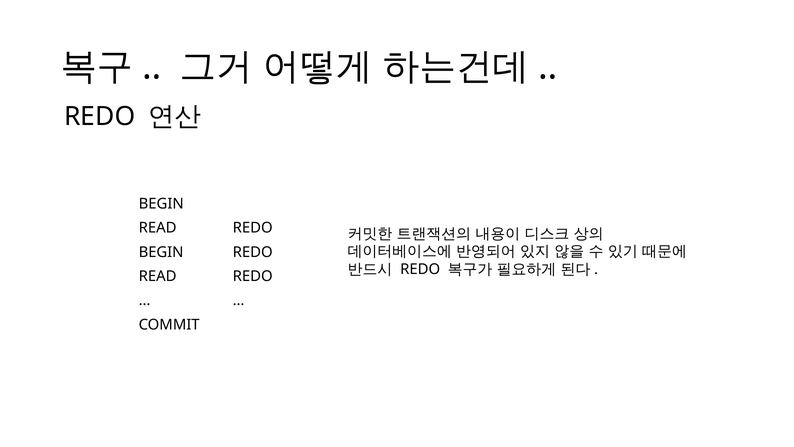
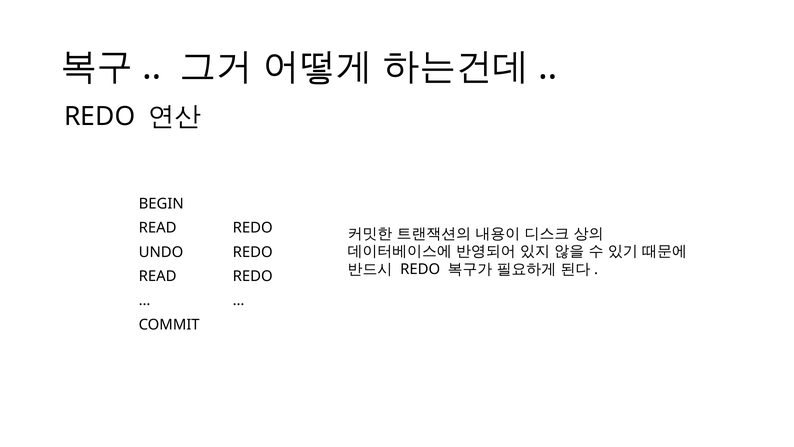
BEGIN at (161, 252): BEGIN -> UNDO
